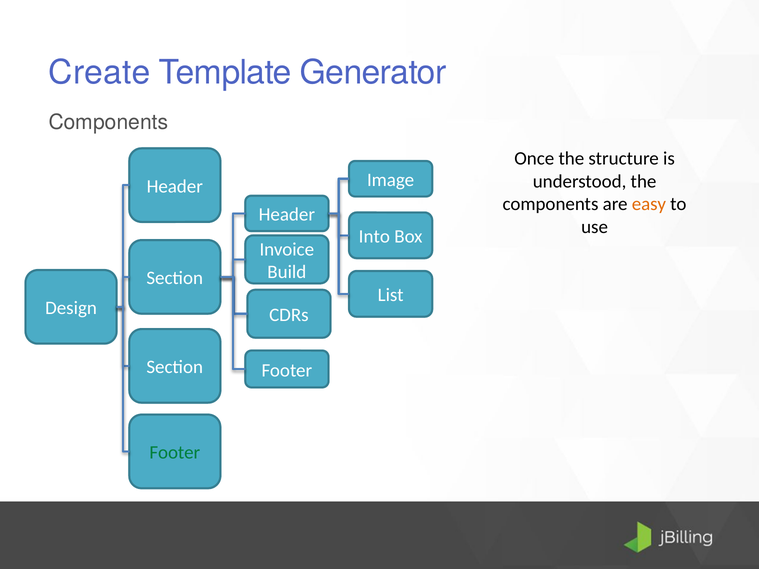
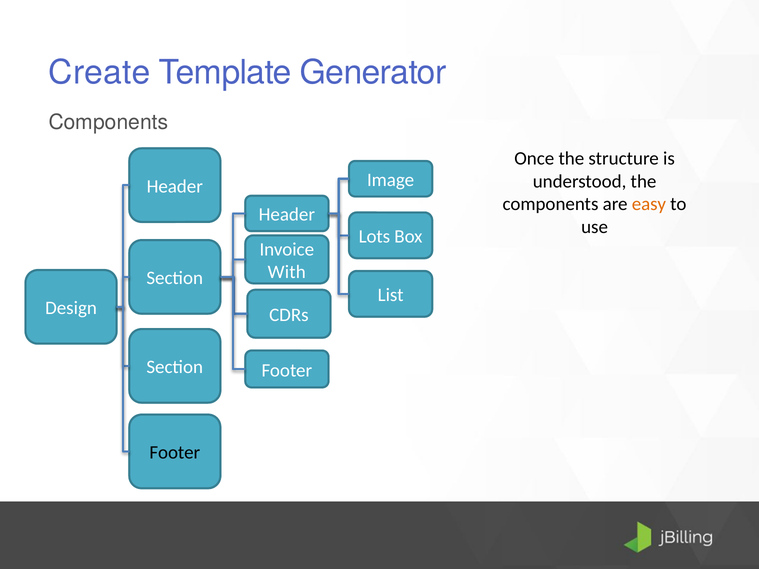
Into: Into -> Lots
Build: Build -> With
Footer at (175, 453) colour: green -> black
